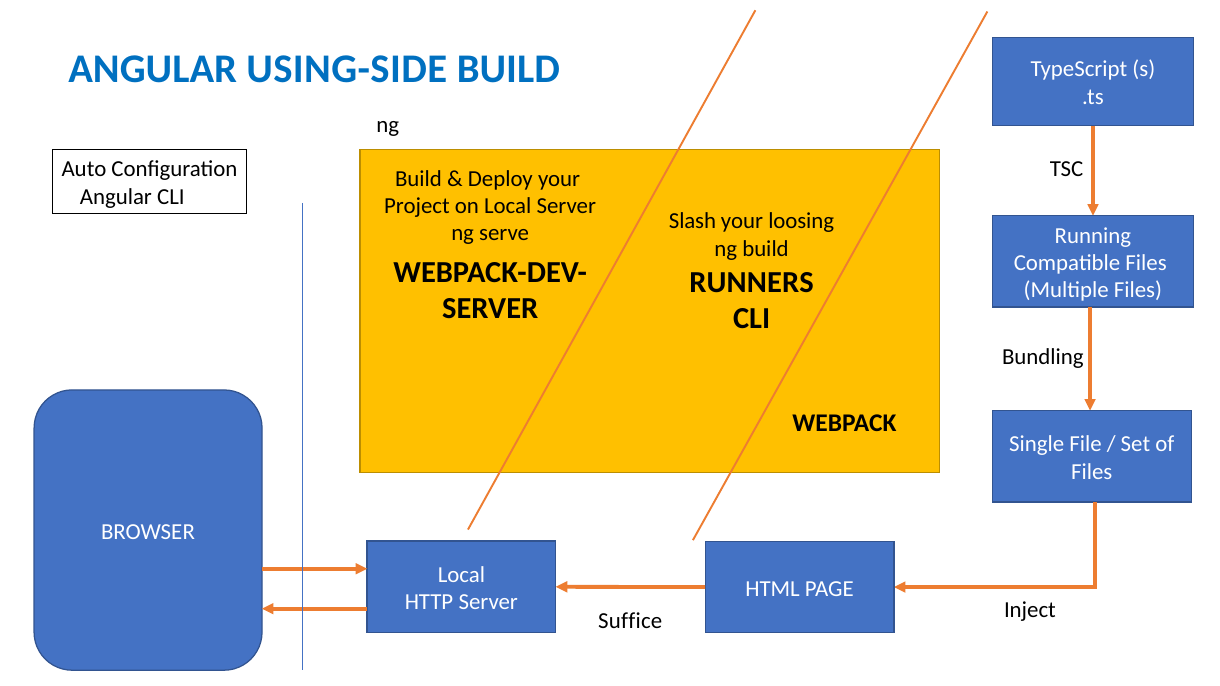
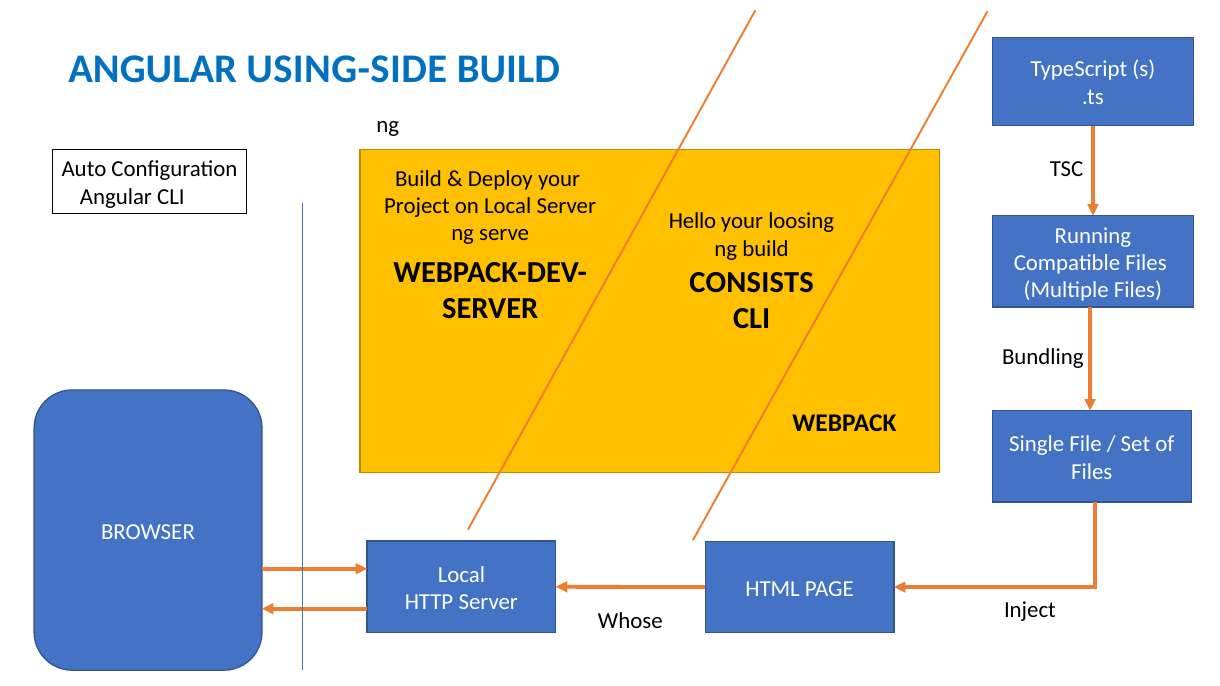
Slash: Slash -> Hello
RUNNERS: RUNNERS -> CONSISTS
Suffice: Suffice -> Whose
